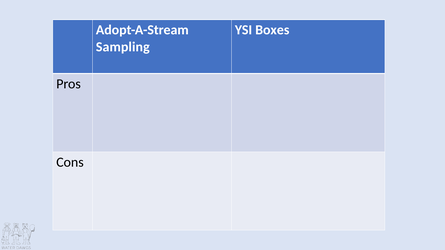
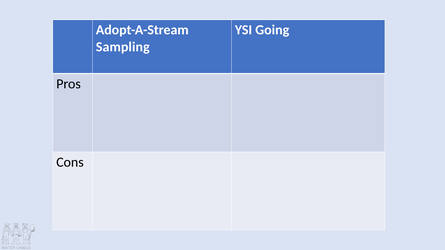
Boxes: Boxes -> Going
